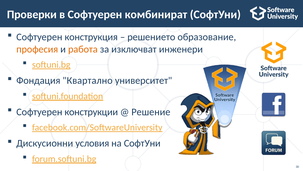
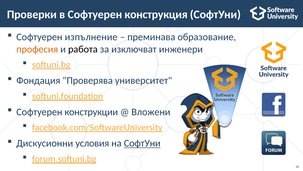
комбинират: комбинират -> конструкция
конструкция: конструкция -> изпълнение
решението: решението -> преминава
работа colour: orange -> black
Квартално: Квартално -> Проверява
Решение: Решение -> Вложени
СофтУни at (142, 143) underline: none -> present
